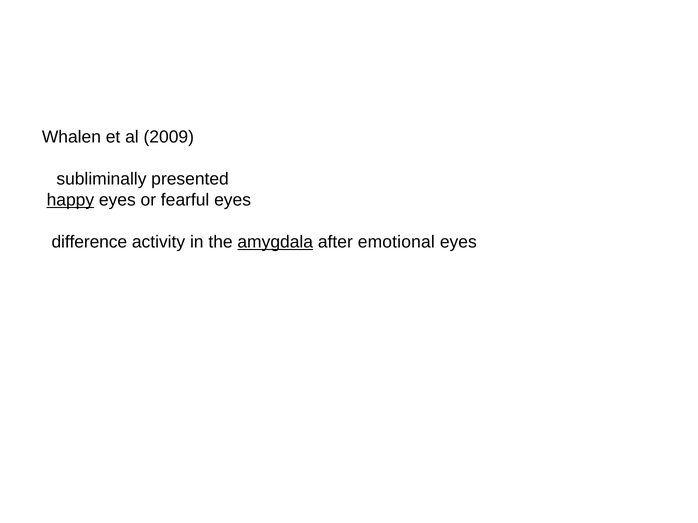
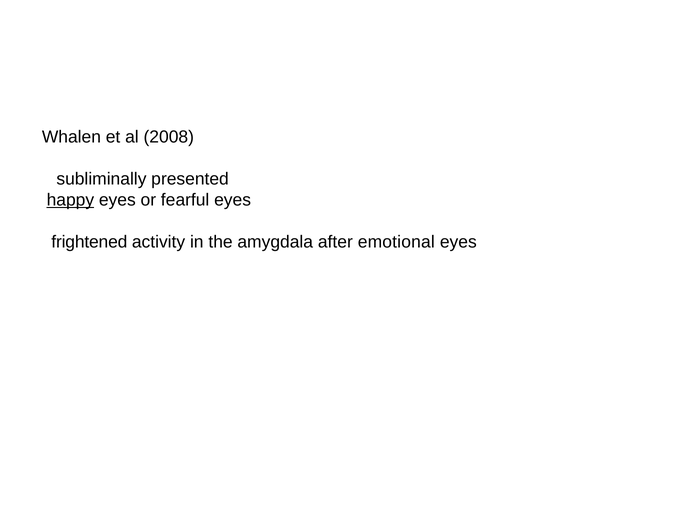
2009: 2009 -> 2008
difference: difference -> frightened
amygdala underline: present -> none
